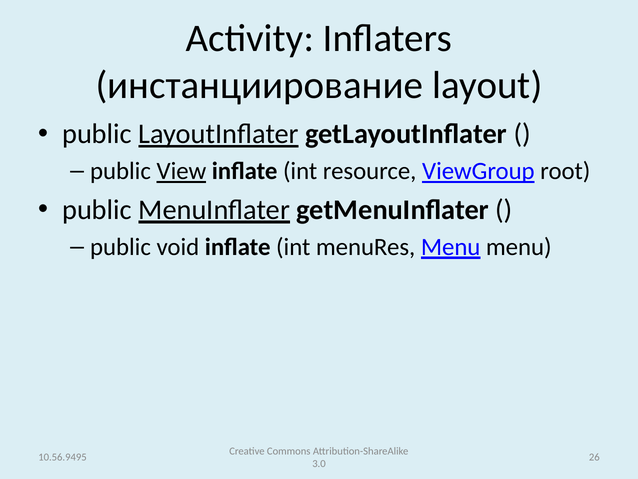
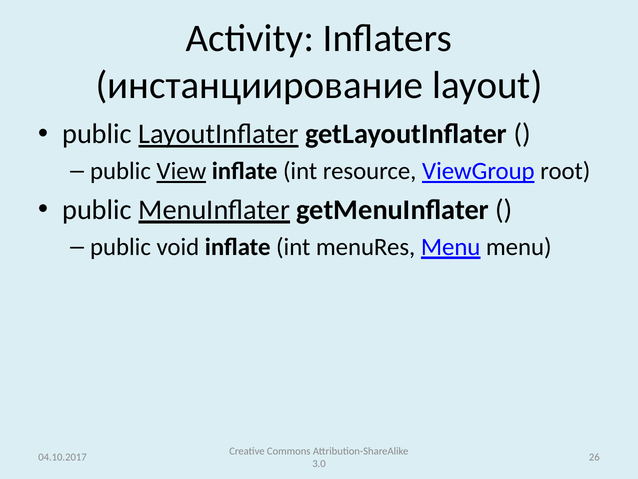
10.56.9495: 10.56.9495 -> 04.10.2017
